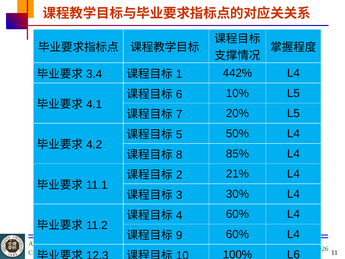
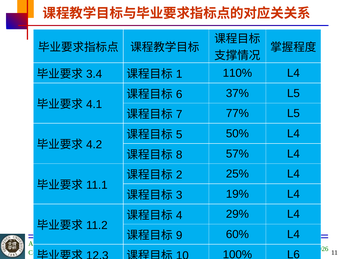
442%: 442% -> 110%
10%: 10% -> 37%
20%: 20% -> 77%
85%: 85% -> 57%
21%: 21% -> 25%
30%: 30% -> 19%
60% at (237, 214): 60% -> 29%
